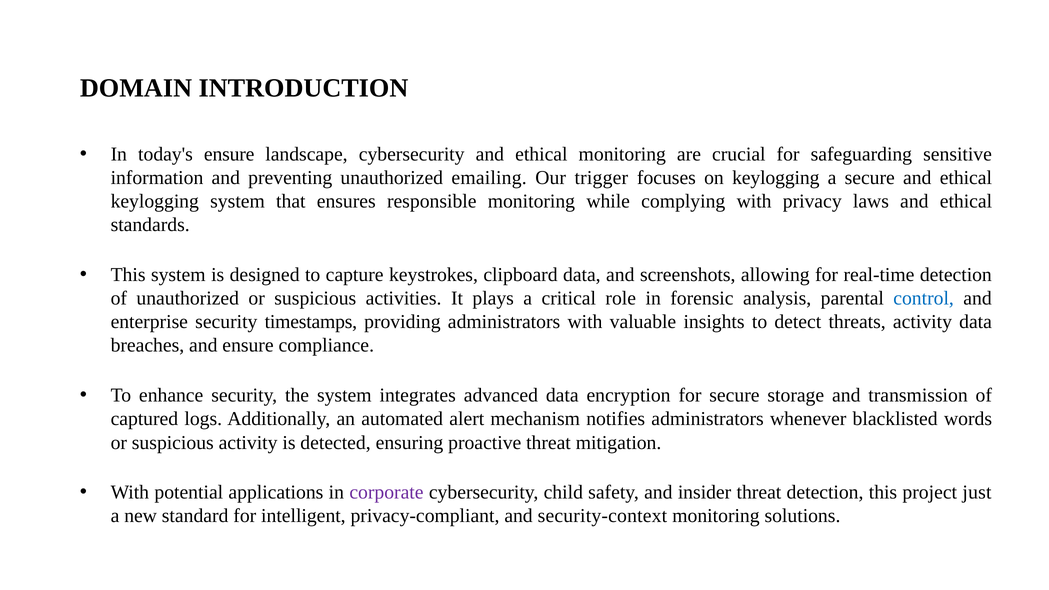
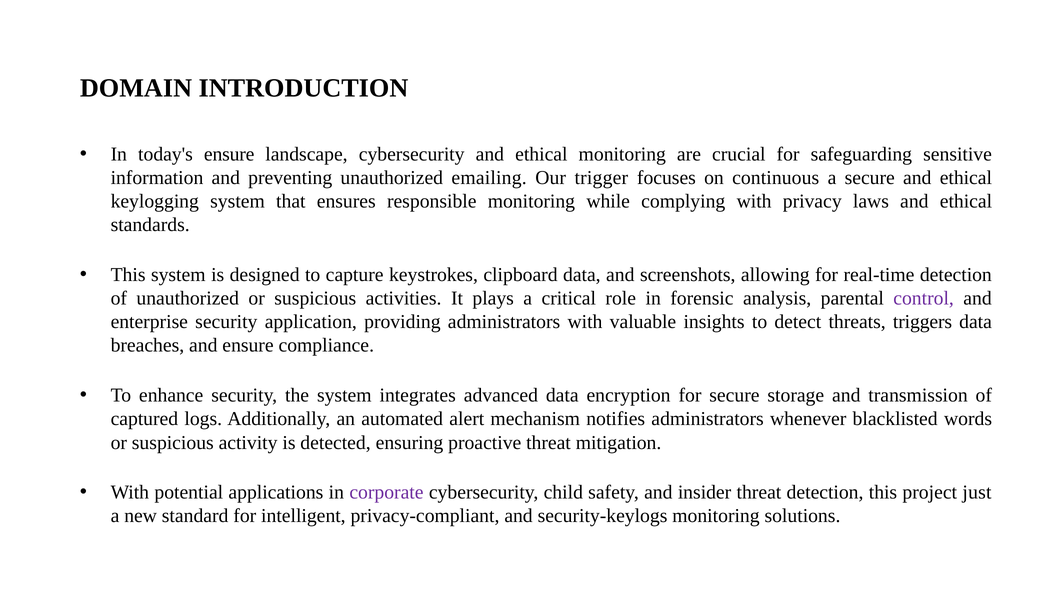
on keylogging: keylogging -> continuous
control colour: blue -> purple
timestamps: timestamps -> application
threats activity: activity -> triggers
security-context: security-context -> security-keylogs
